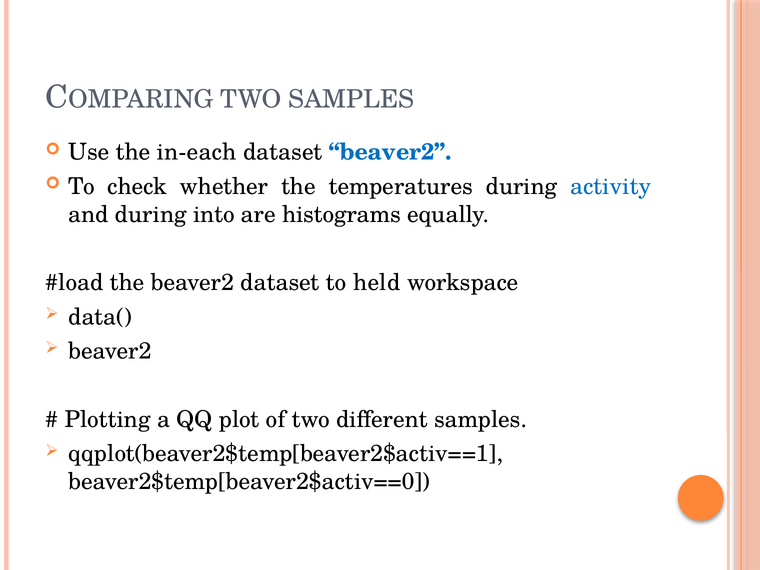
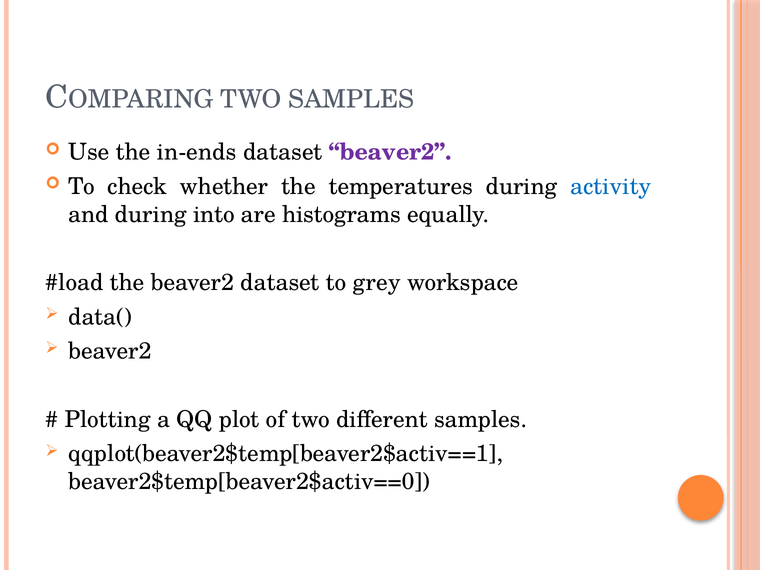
in-each: in-each -> in-ends
beaver2 at (390, 152) colour: blue -> purple
held: held -> grey
